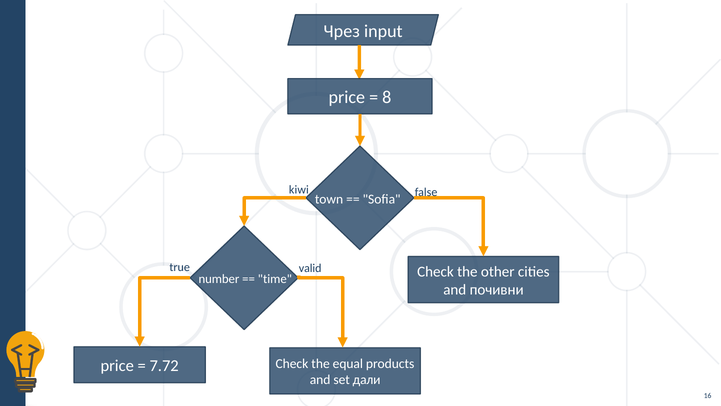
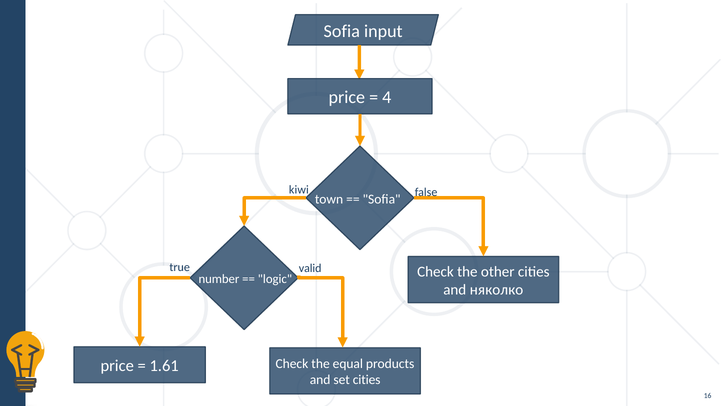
Чрез at (342, 31): Чрез -> Sofia
8: 8 -> 4
time: time -> logic
почивни: почивни -> няколко
7.72: 7.72 -> 1.61
set дали: дали -> cities
